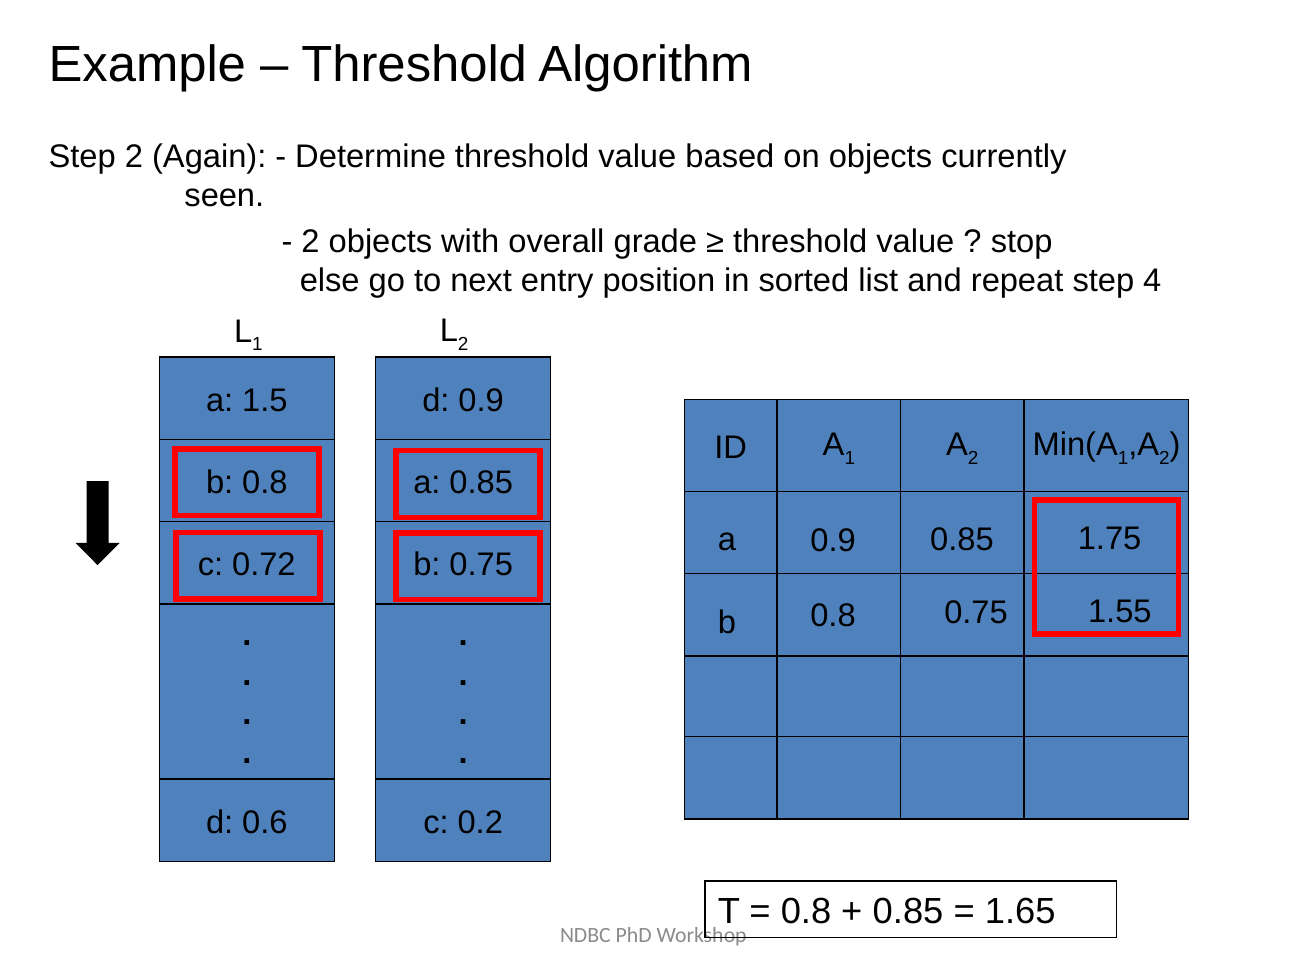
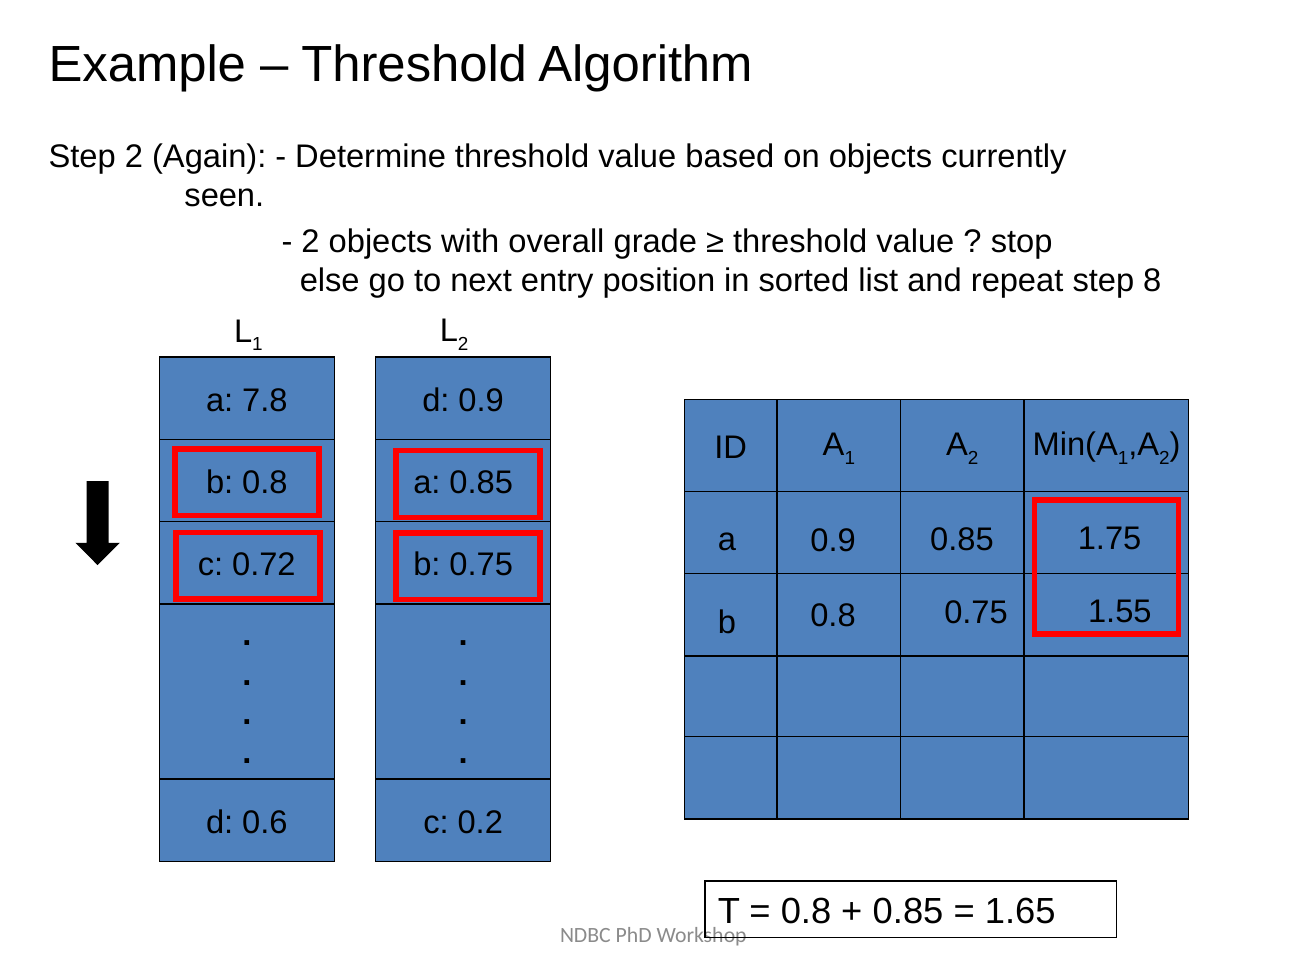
4: 4 -> 8
1.5: 1.5 -> 7.8
